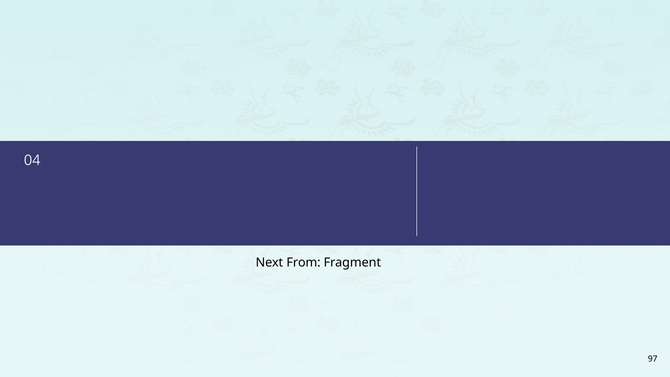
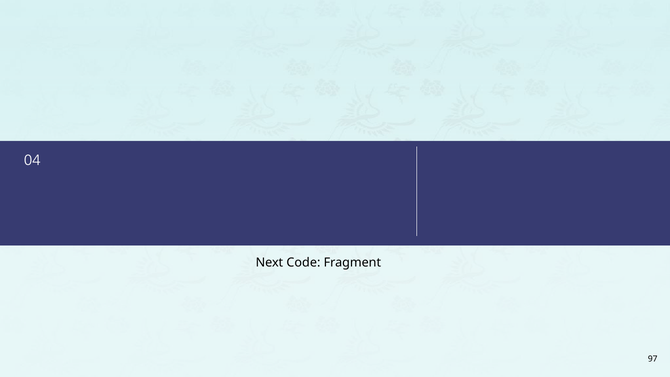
From: From -> Code
